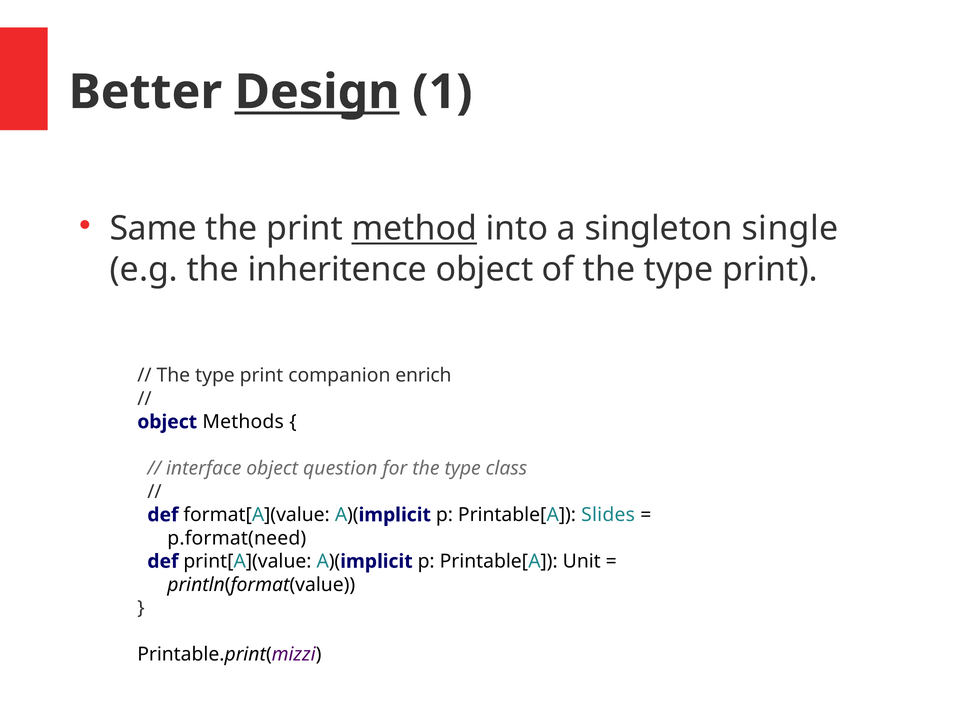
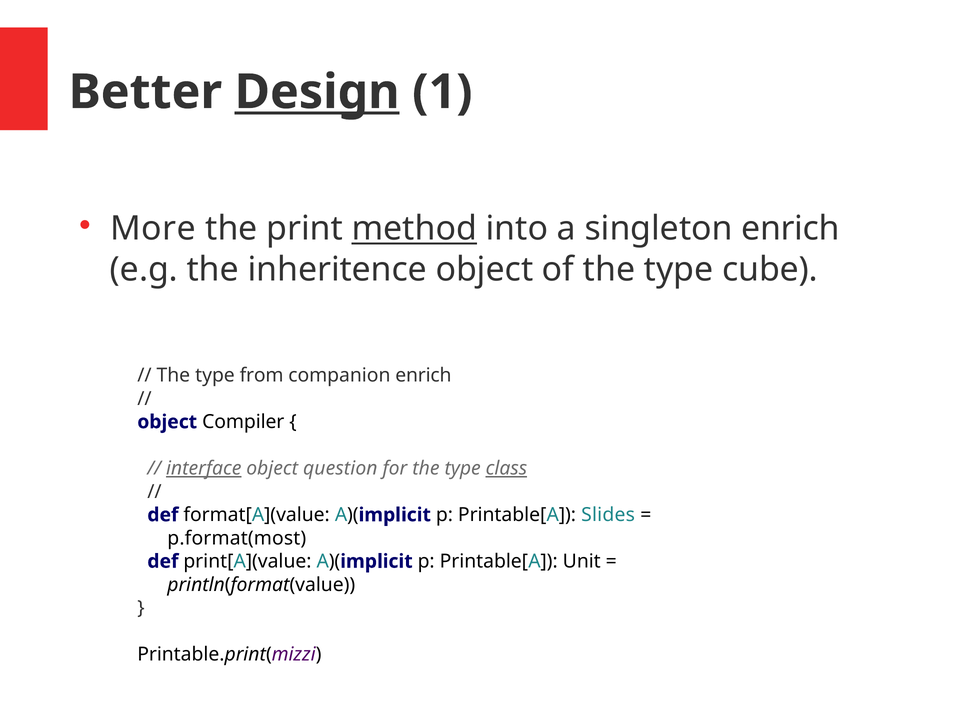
Same: Same -> More
singleton single: single -> enrich
of the type print: print -> cube
print at (262, 375): print -> from
Methods: Methods -> Compiler
interface underline: none -> present
class underline: none -> present
p.format(need: p.format(need -> p.format(most
